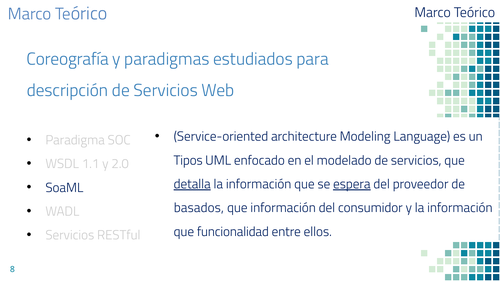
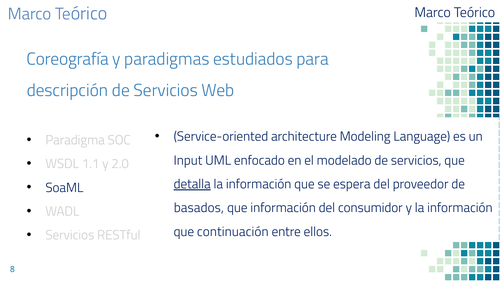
Tipos: Tipos -> Input
espera underline: present -> none
funcionalidad: funcionalidad -> continuación
